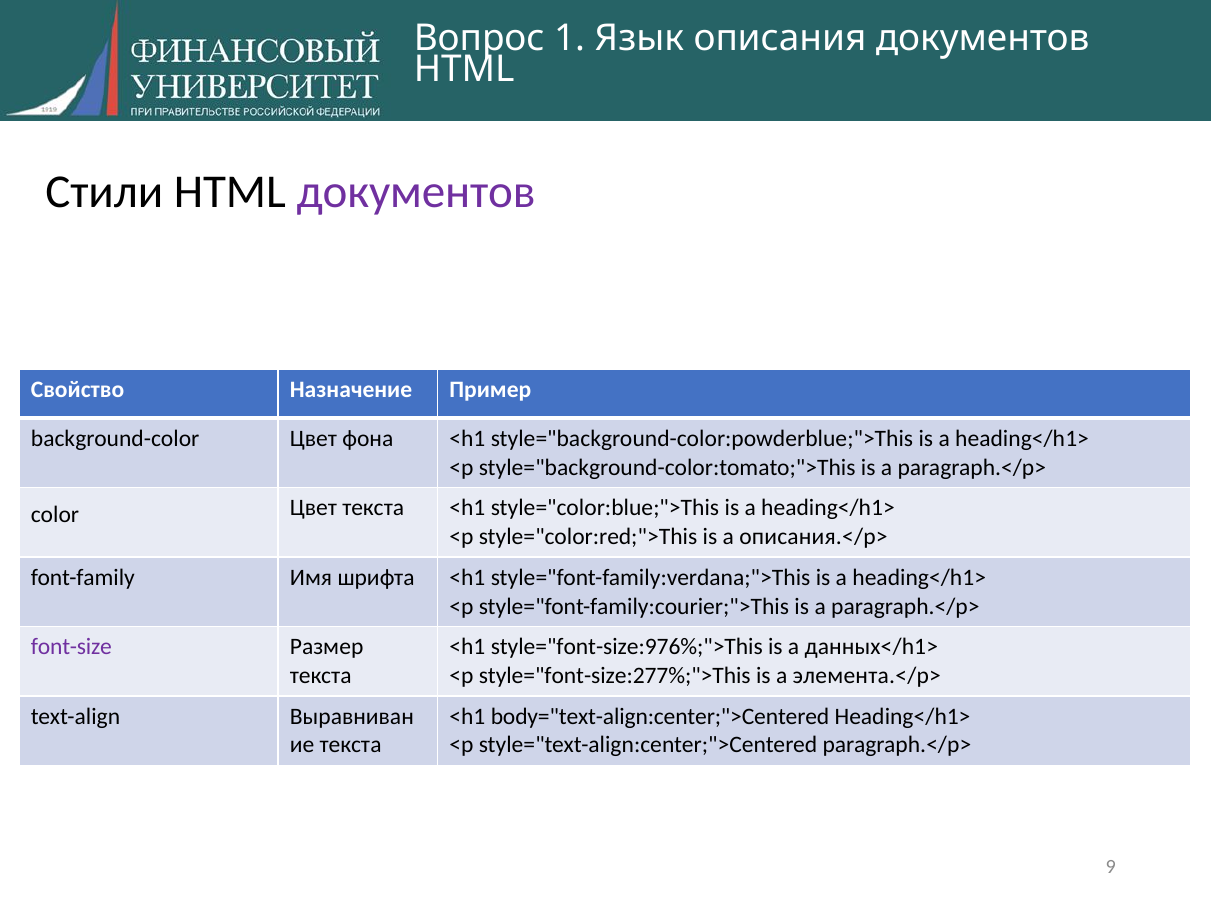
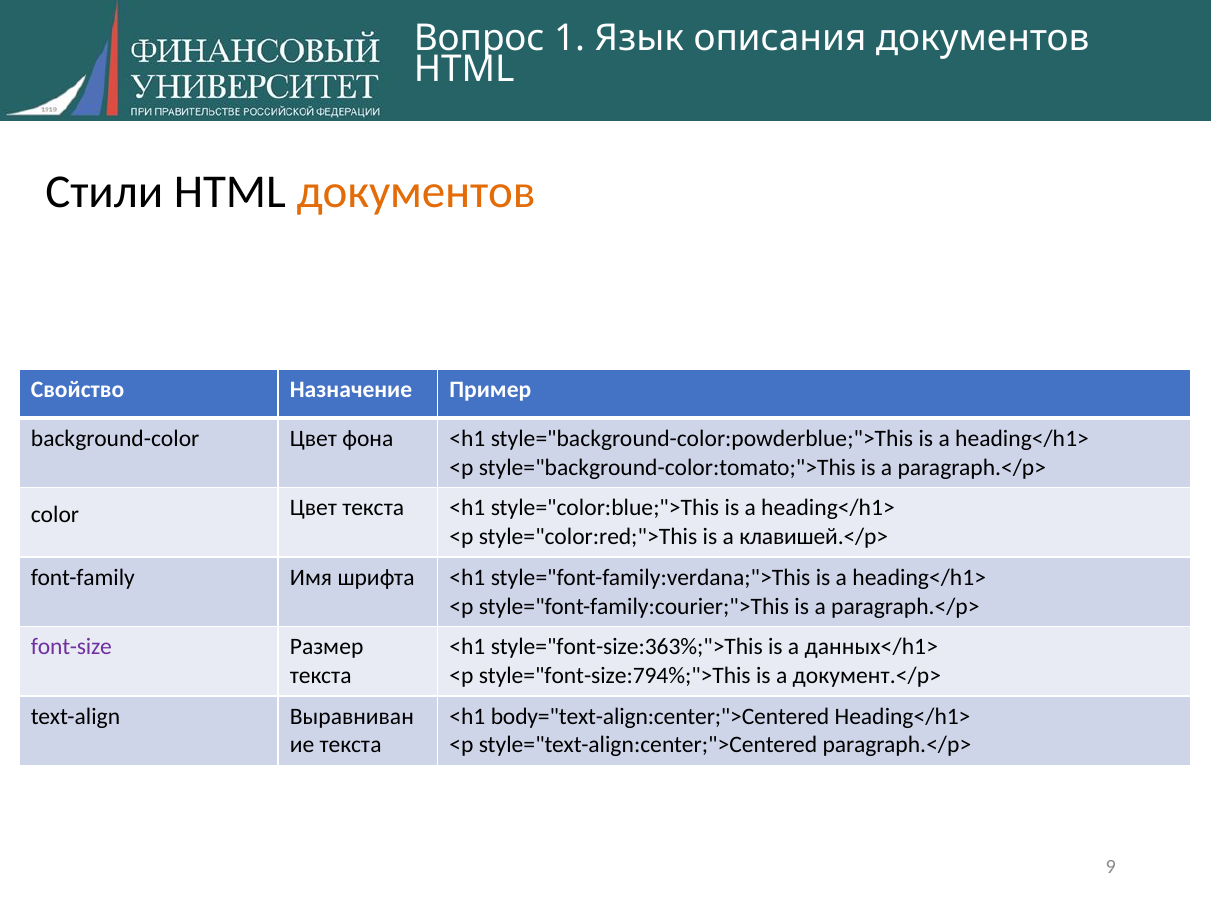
документов at (416, 192) colour: purple -> orange
описания.</p>: описания.</p> -> клавишей.</p>
style="font-size:976%;">This: style="font-size:976%;">This -> style="font-size:363%;">This
style="font-size:277%;">This: style="font-size:277%;">This -> style="font-size:794%;">This
элемента.</p>: элемента.</p> -> документ.</p>
